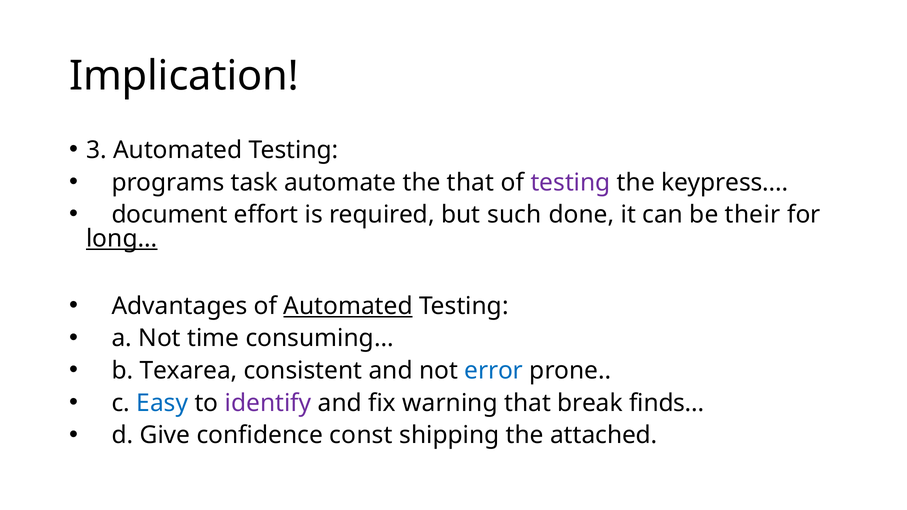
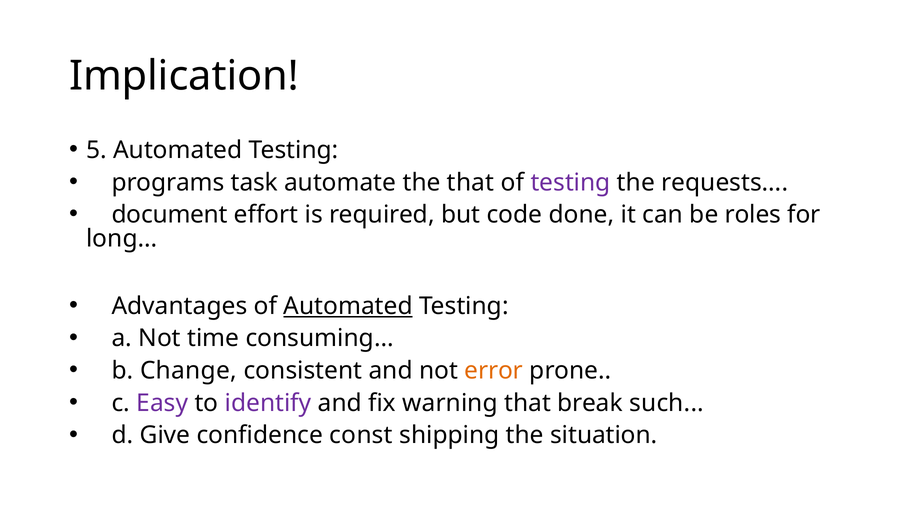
3: 3 -> 5
keypress: keypress -> requests
such: such -> code
their: their -> roles
long underline: present -> none
Texarea: Texarea -> Change
error colour: blue -> orange
Easy colour: blue -> purple
finds: finds -> such
attached: attached -> situation
